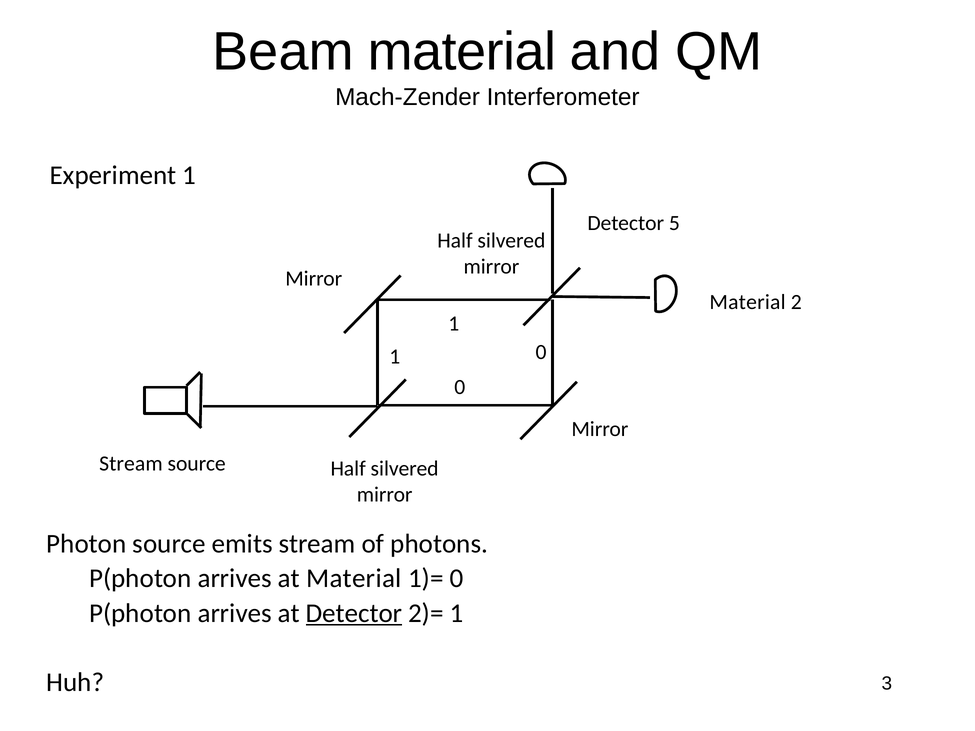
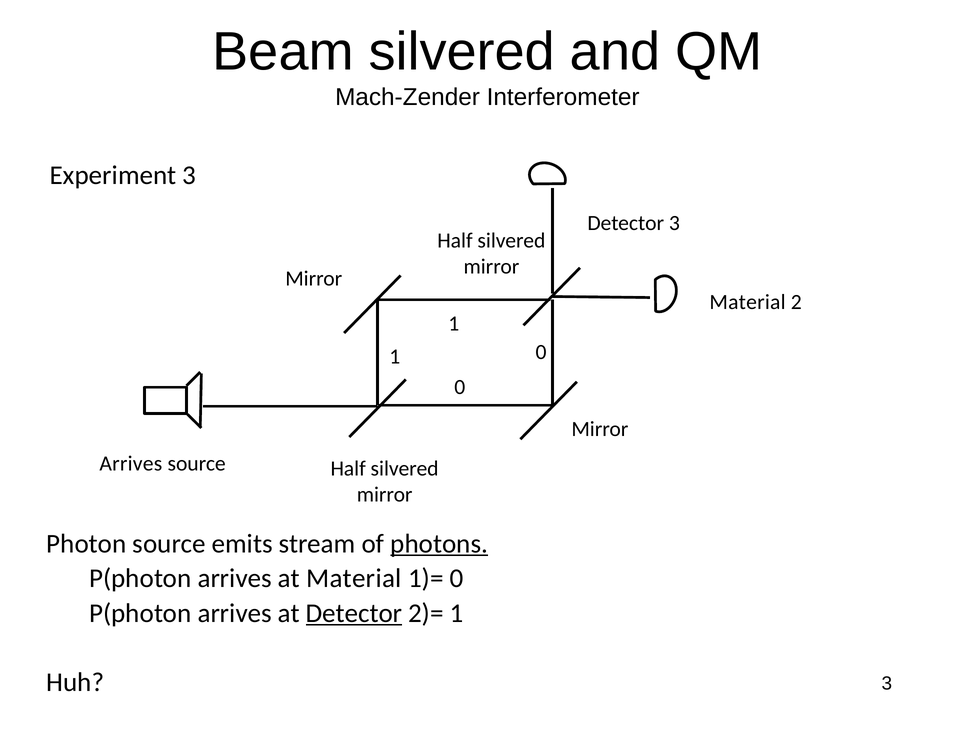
Beam material: material -> silvered
Experiment 1: 1 -> 3
Detector 5: 5 -> 3
Stream at (131, 464): Stream -> Arrives
photons underline: none -> present
